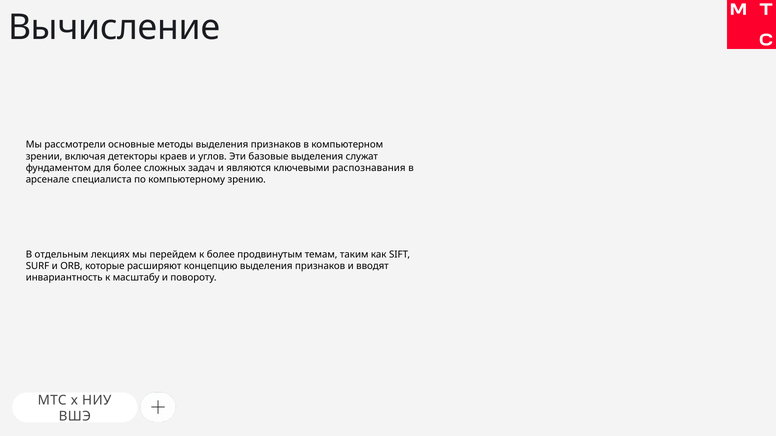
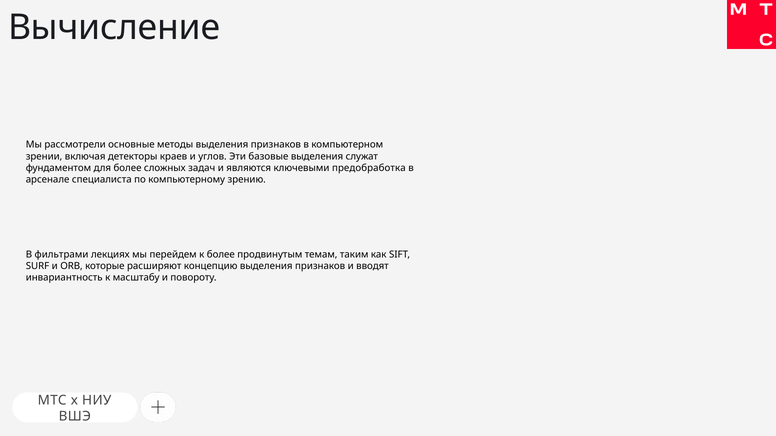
распознавания: распознавания -> предобработка
отдельным: отдельным -> фильтрами
